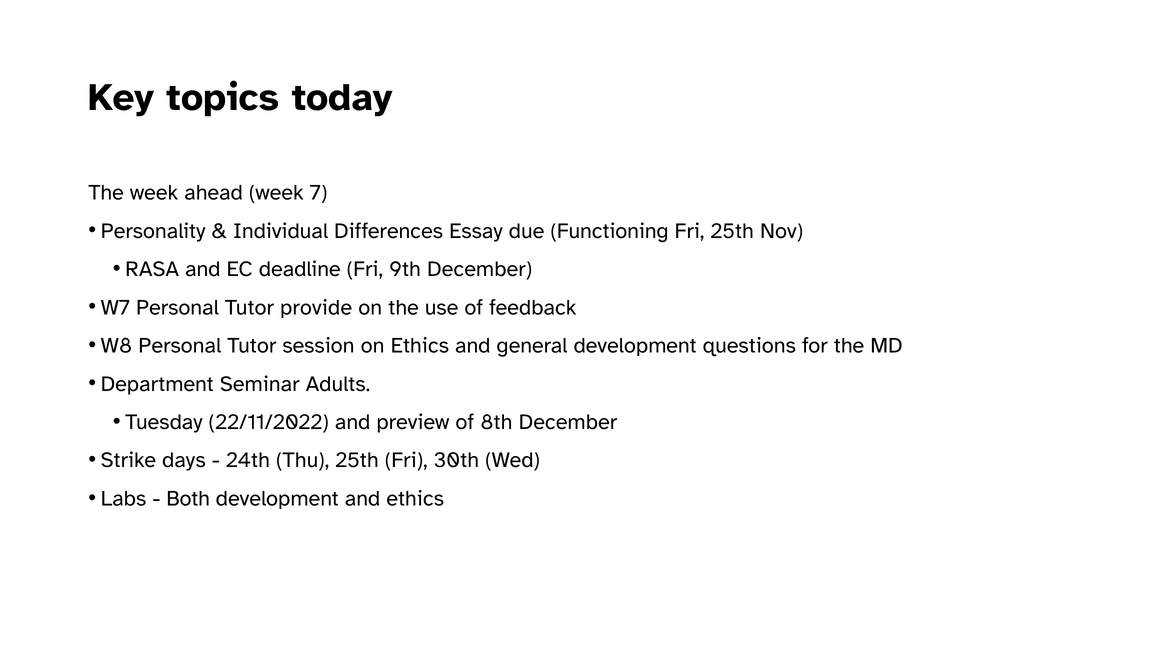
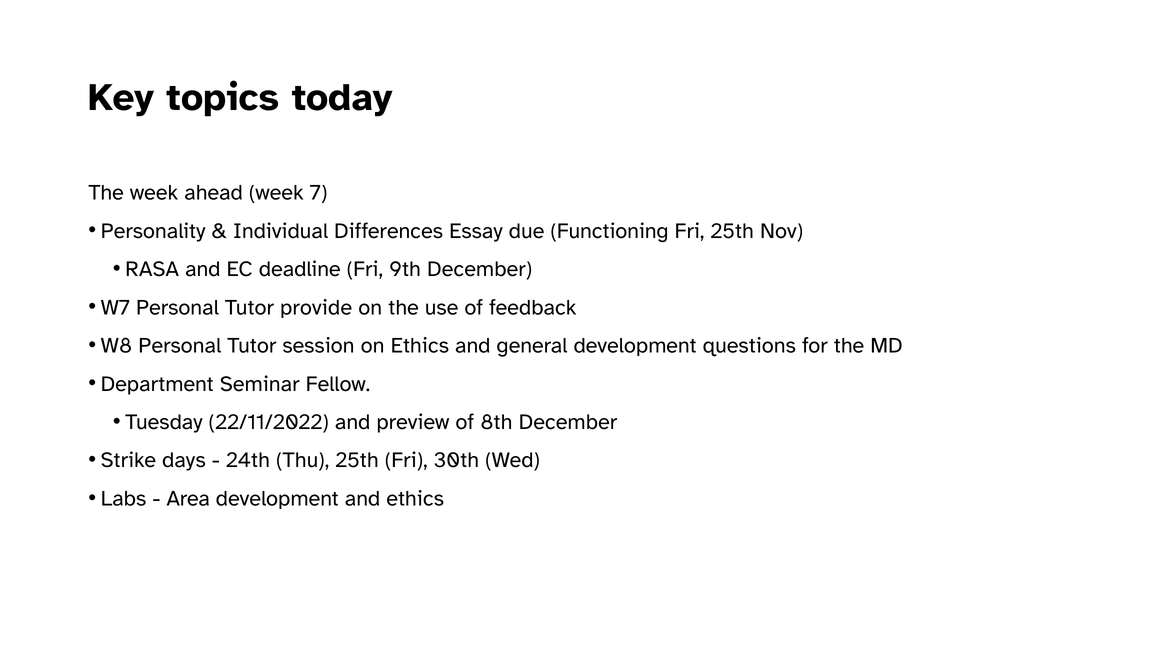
Adults: Adults -> Fellow
Both: Both -> Area
